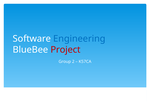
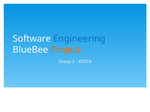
Project colour: red -> orange
